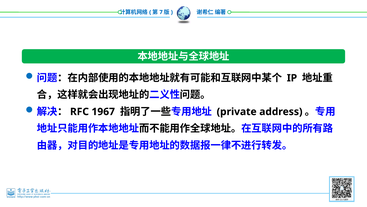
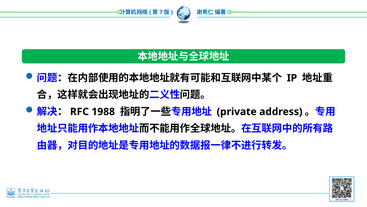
1967: 1967 -> 1988
